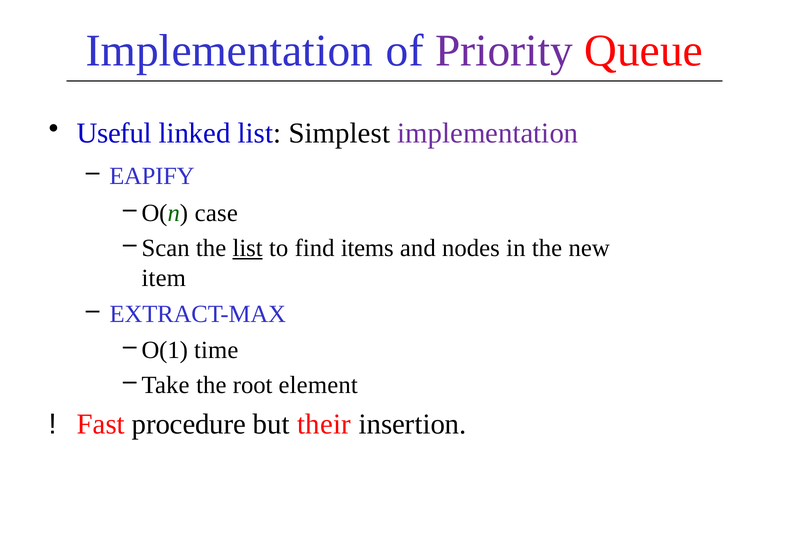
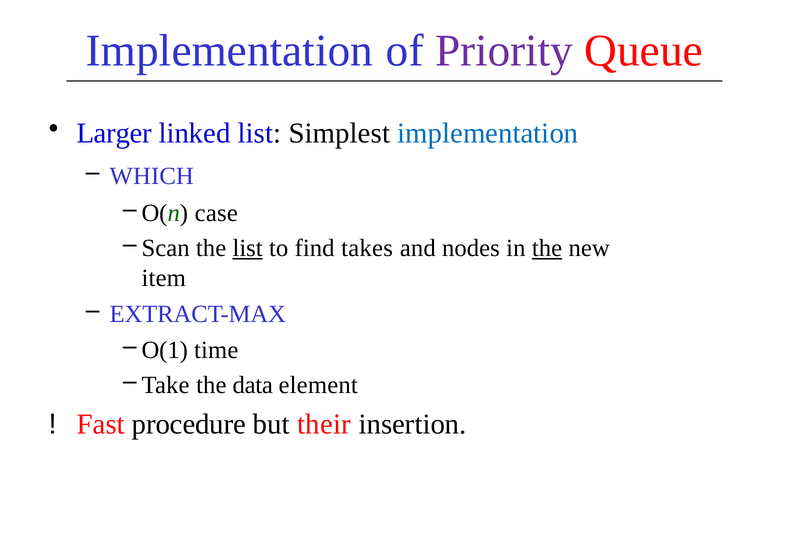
Useful: Useful -> Larger
implementation at (488, 133) colour: purple -> blue
EAPIFY: EAPIFY -> WHICH
items: items -> takes
the at (547, 248) underline: none -> present
root: root -> data
